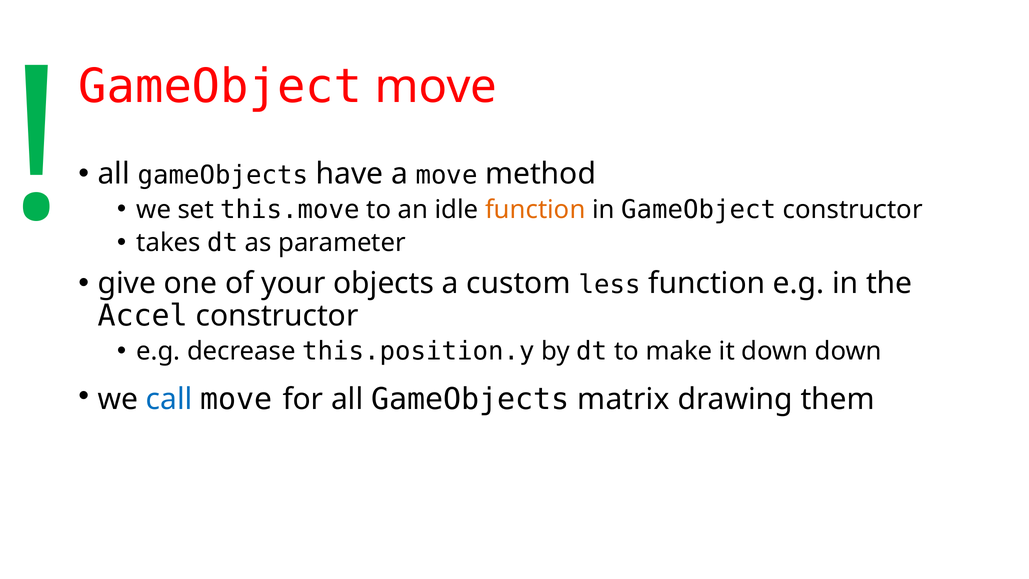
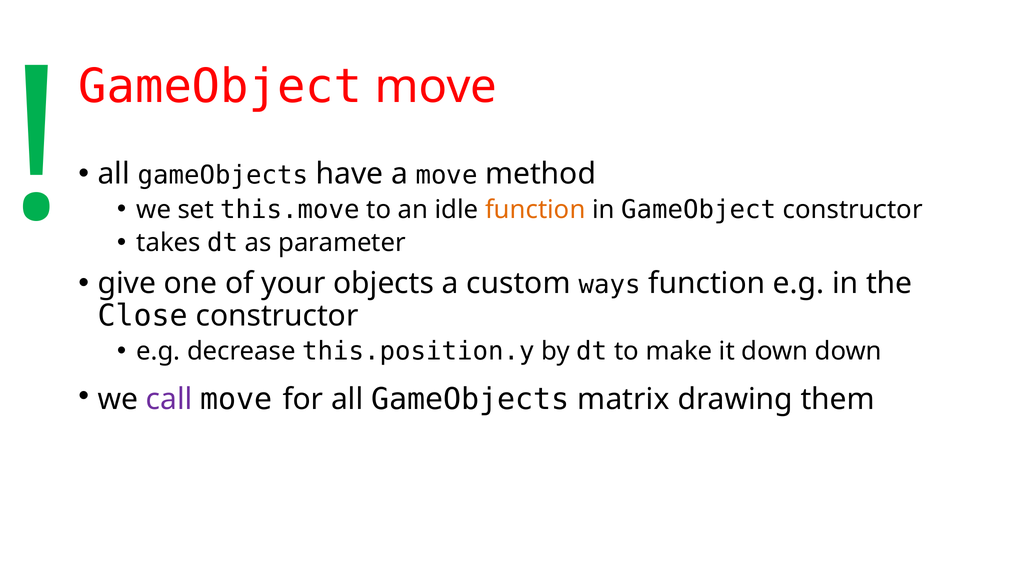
less: less -> ways
Accel: Accel -> Close
call colour: blue -> purple
